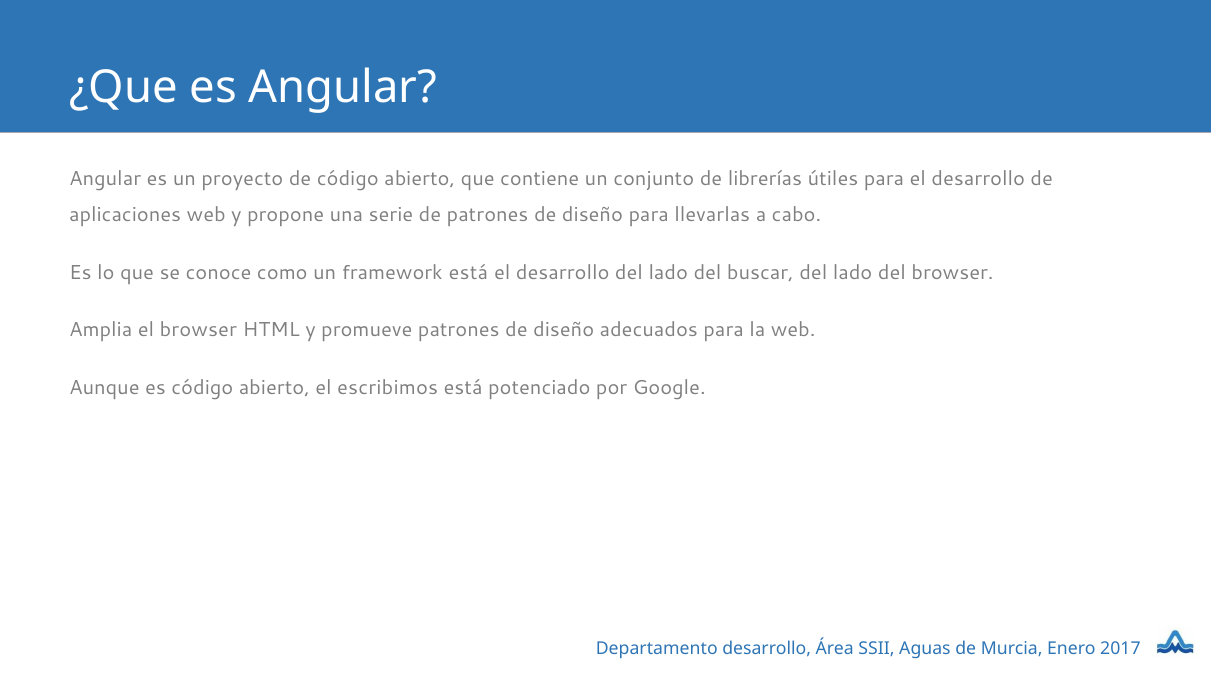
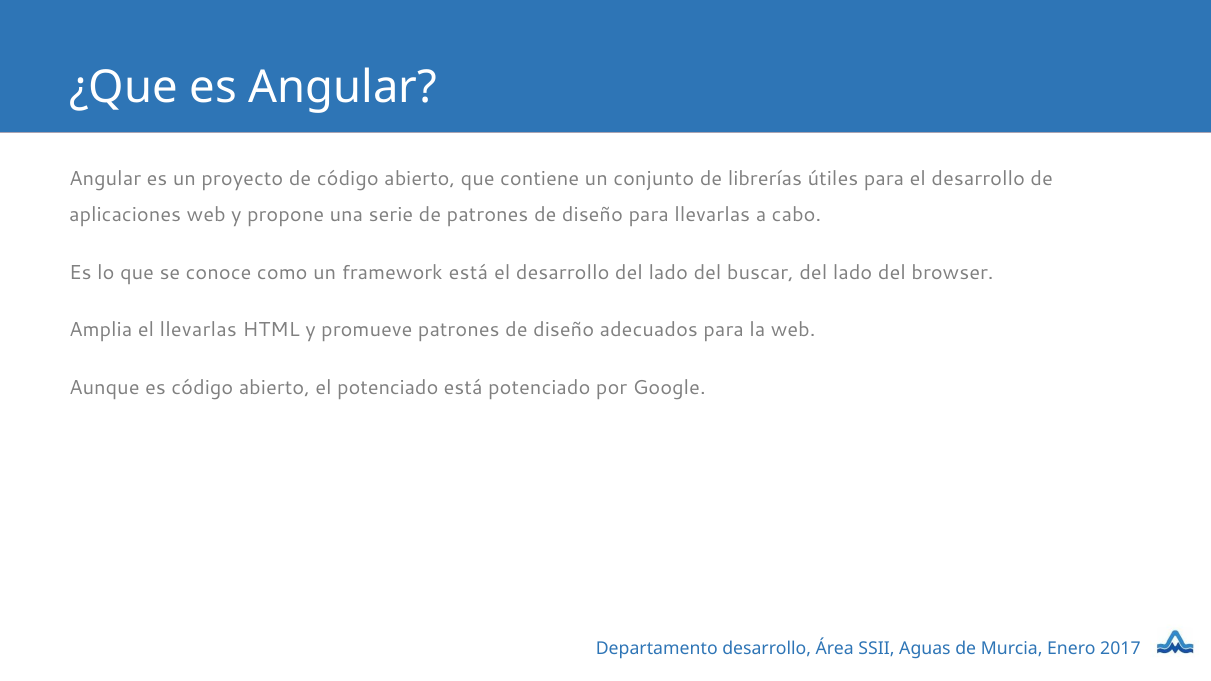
el browser: browser -> llevarlas
el escribimos: escribimos -> potenciado
